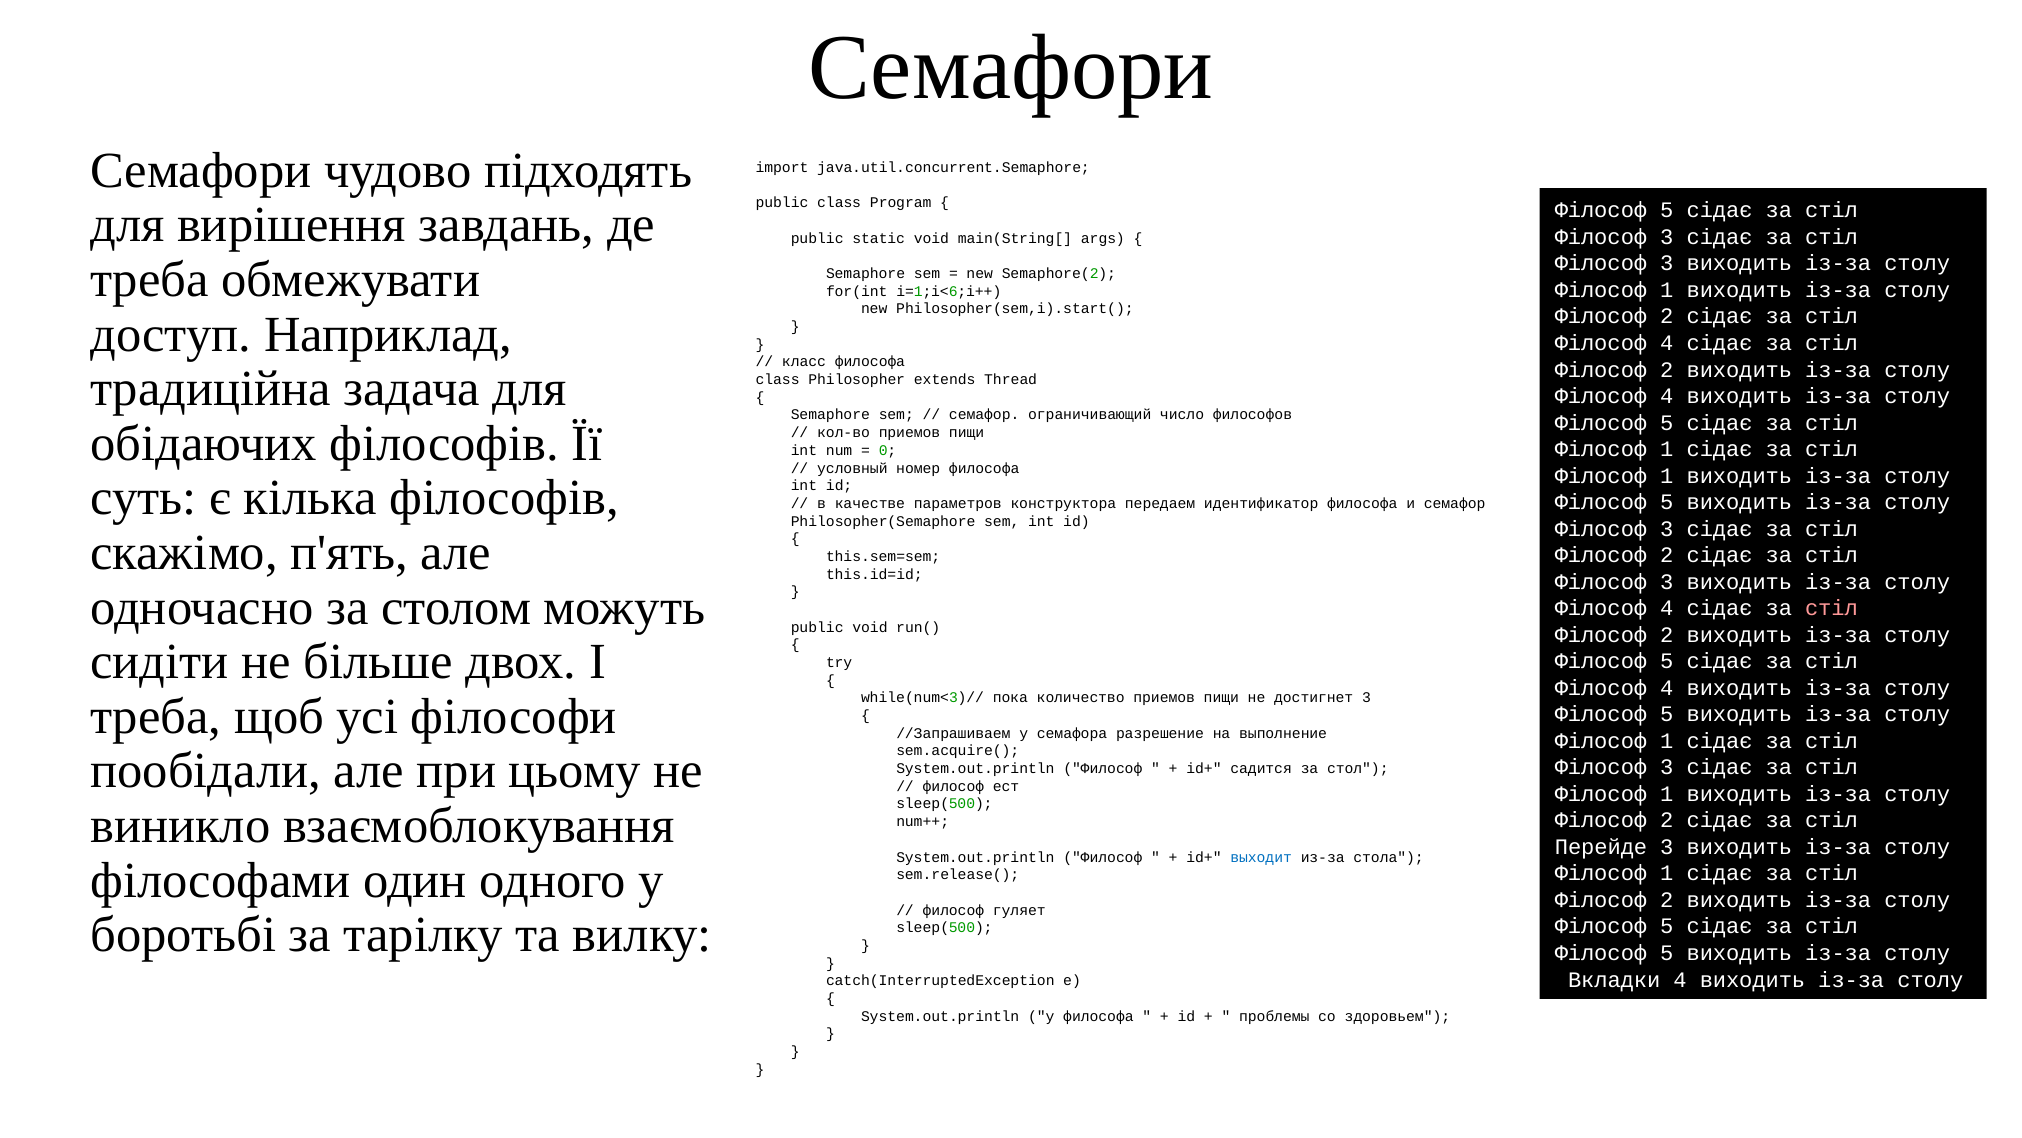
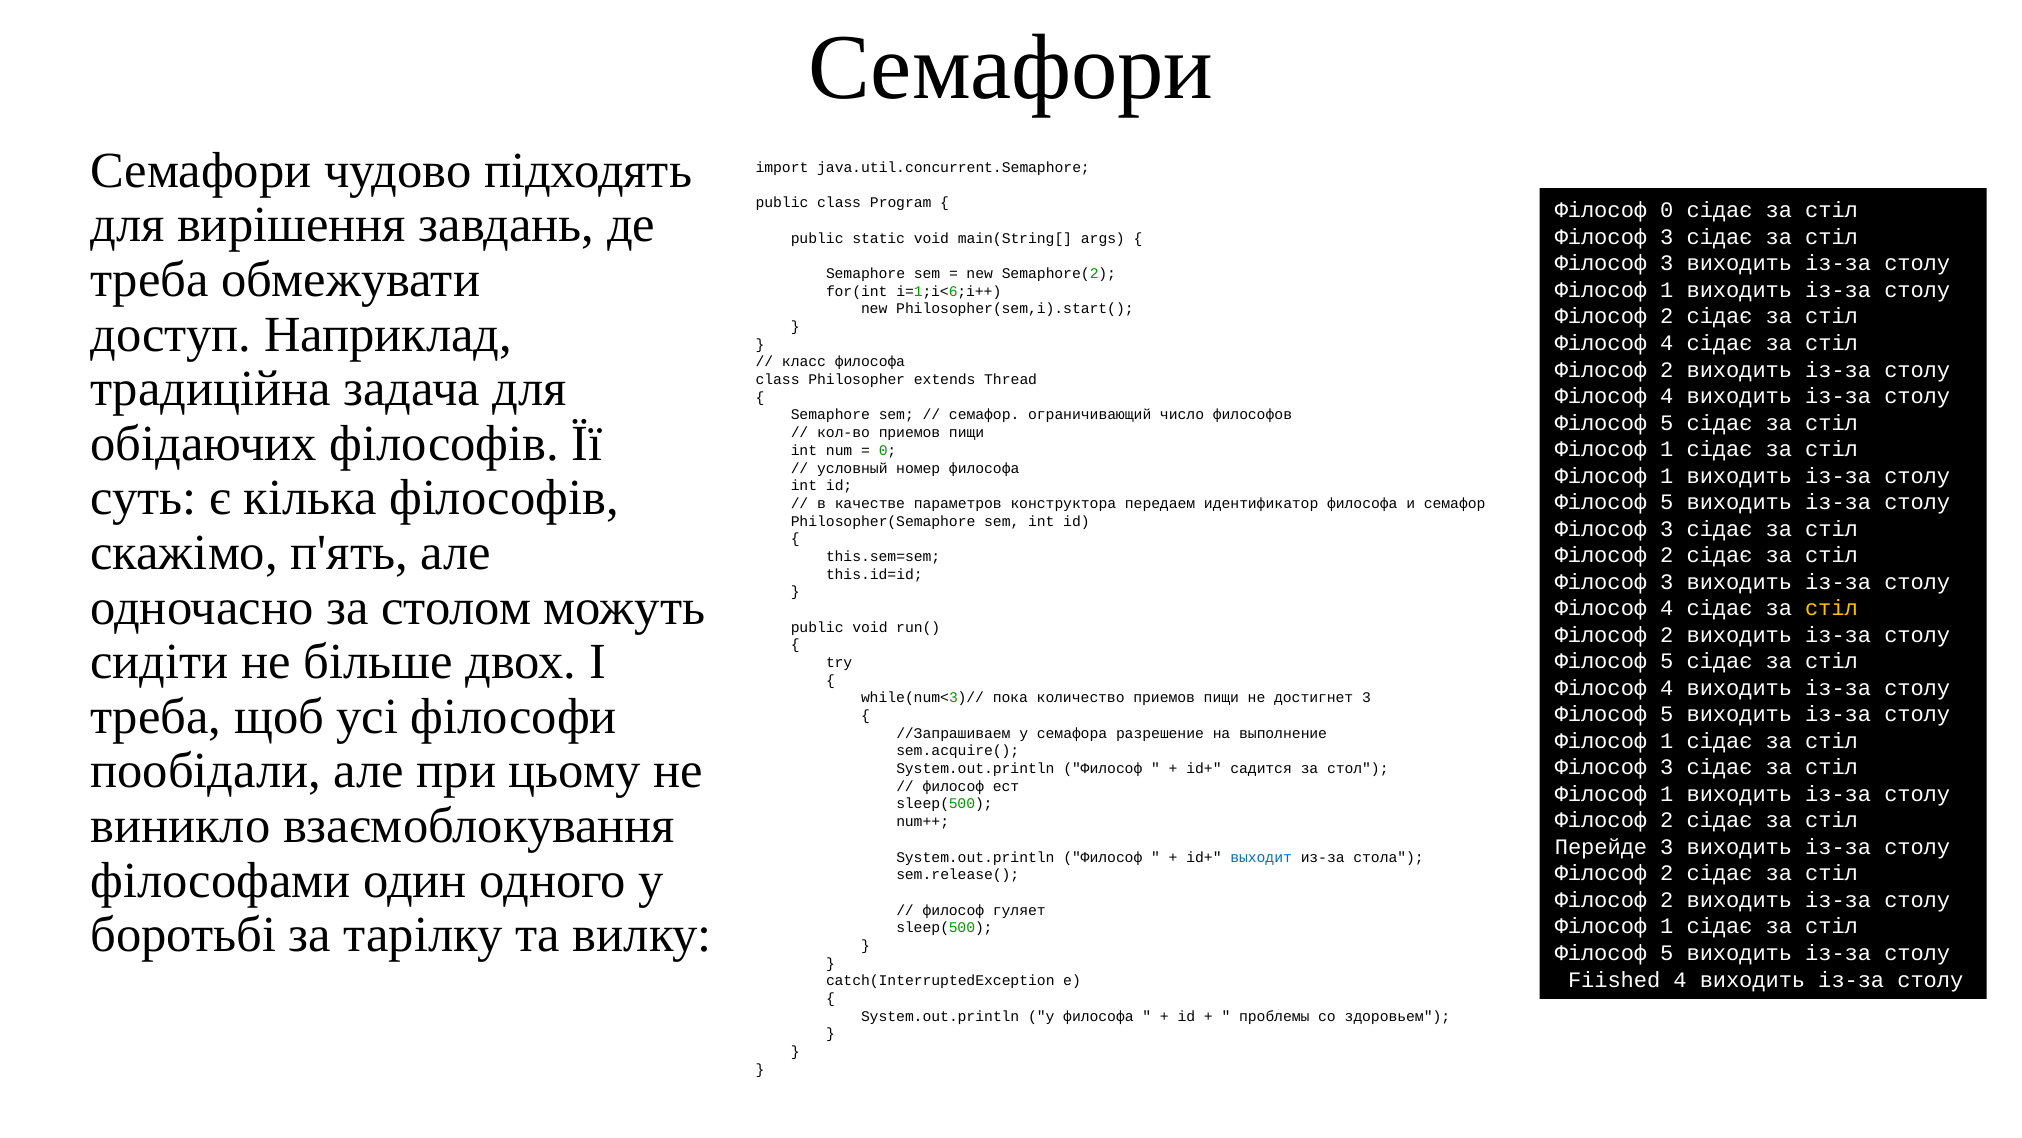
5 at (1667, 210): 5 -> 0
стіл at (1831, 608) colour: pink -> yellow
1 at (1667, 873): 1 -> 2
5 at (1667, 926): 5 -> 1
Вкладки: Вкладки -> Fiished
